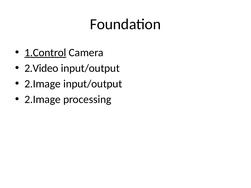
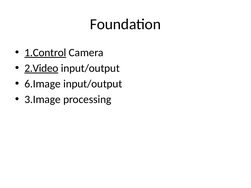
2.Video underline: none -> present
2.Image at (43, 84): 2.Image -> 6.Image
2.Image at (43, 100): 2.Image -> 3.Image
